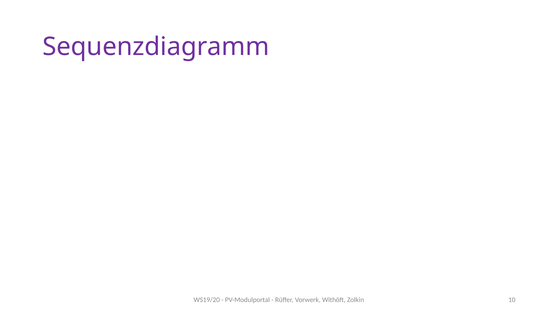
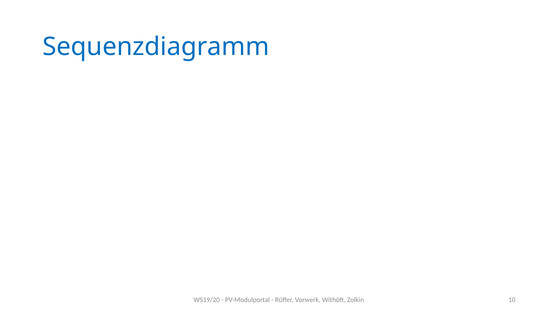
Sequenzdiagramm colour: purple -> blue
